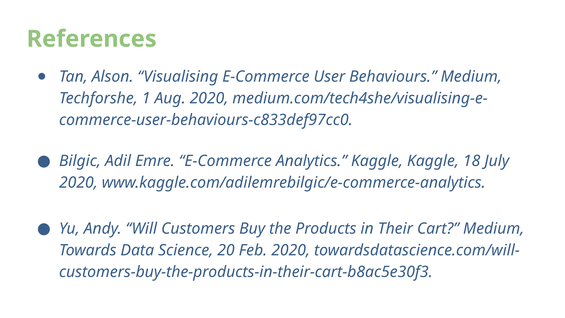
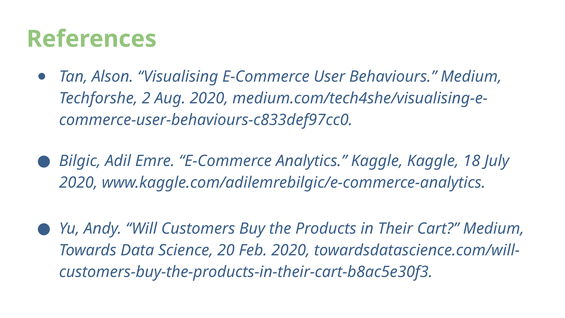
1: 1 -> 2
